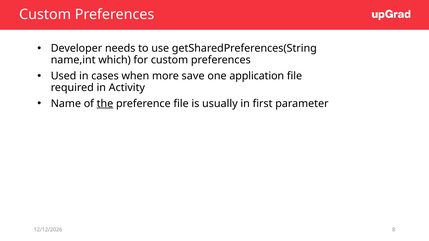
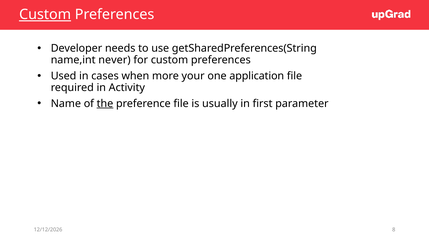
Custom at (45, 15) underline: none -> present
which: which -> never
save: save -> your
